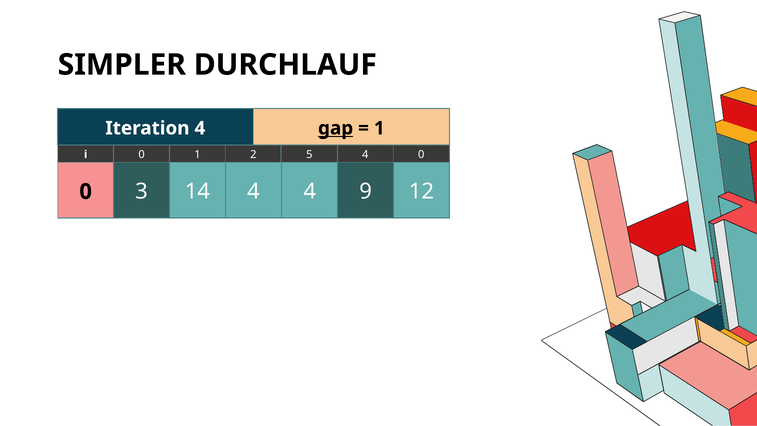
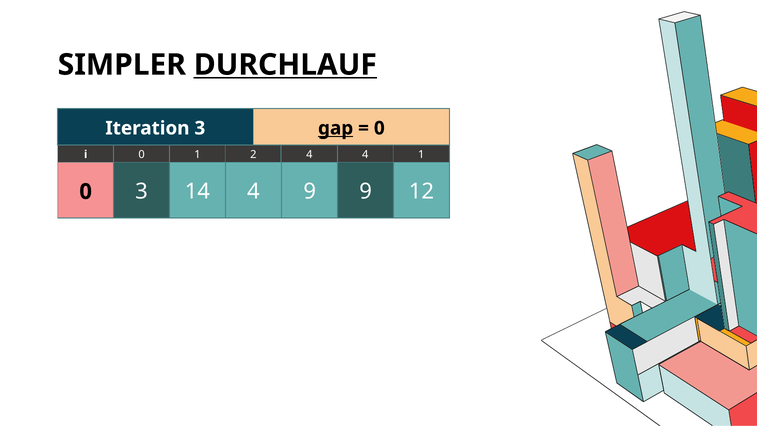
DURCHLAUF underline: none -> present
Iteration 4: 4 -> 3
1 at (379, 128): 1 -> 0
2 5: 5 -> 4
0 at (421, 154): 0 -> 1
4 4: 4 -> 9
